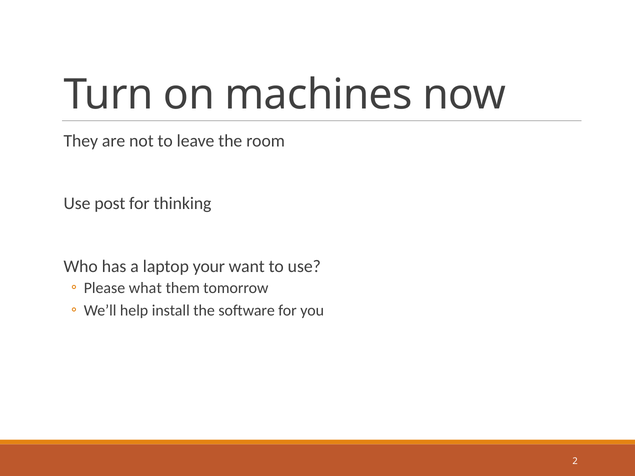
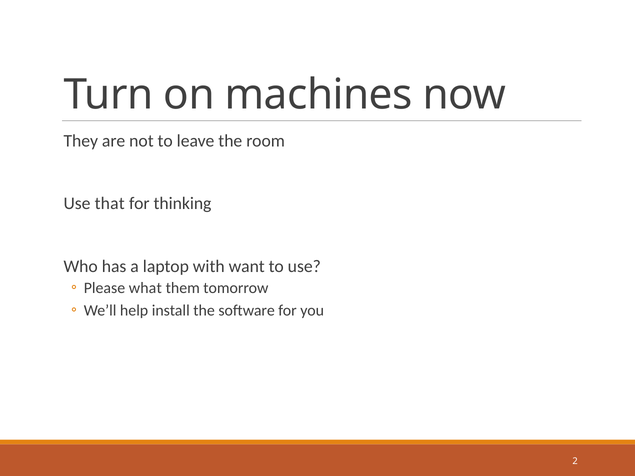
post: post -> that
your: your -> with
